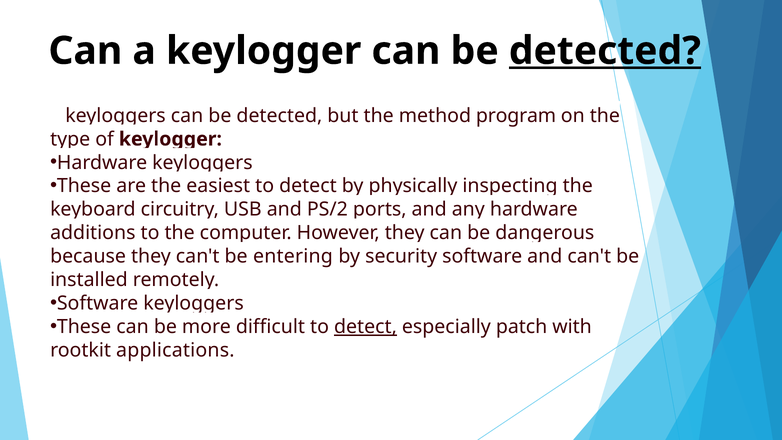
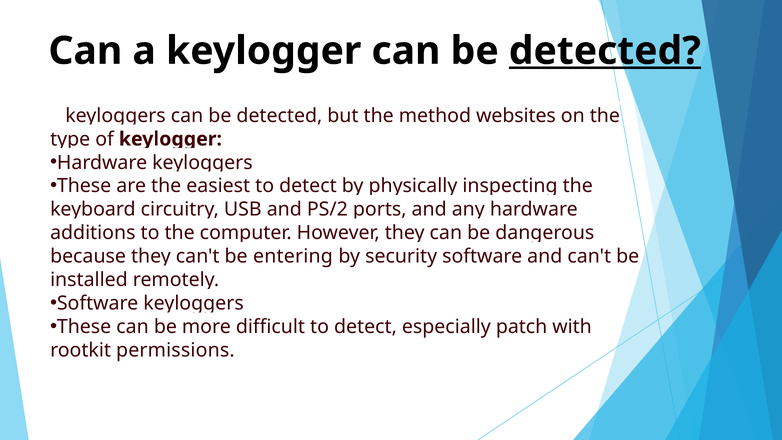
program: program -> websites
detect at (365, 327) underline: present -> none
applications: applications -> permissions
